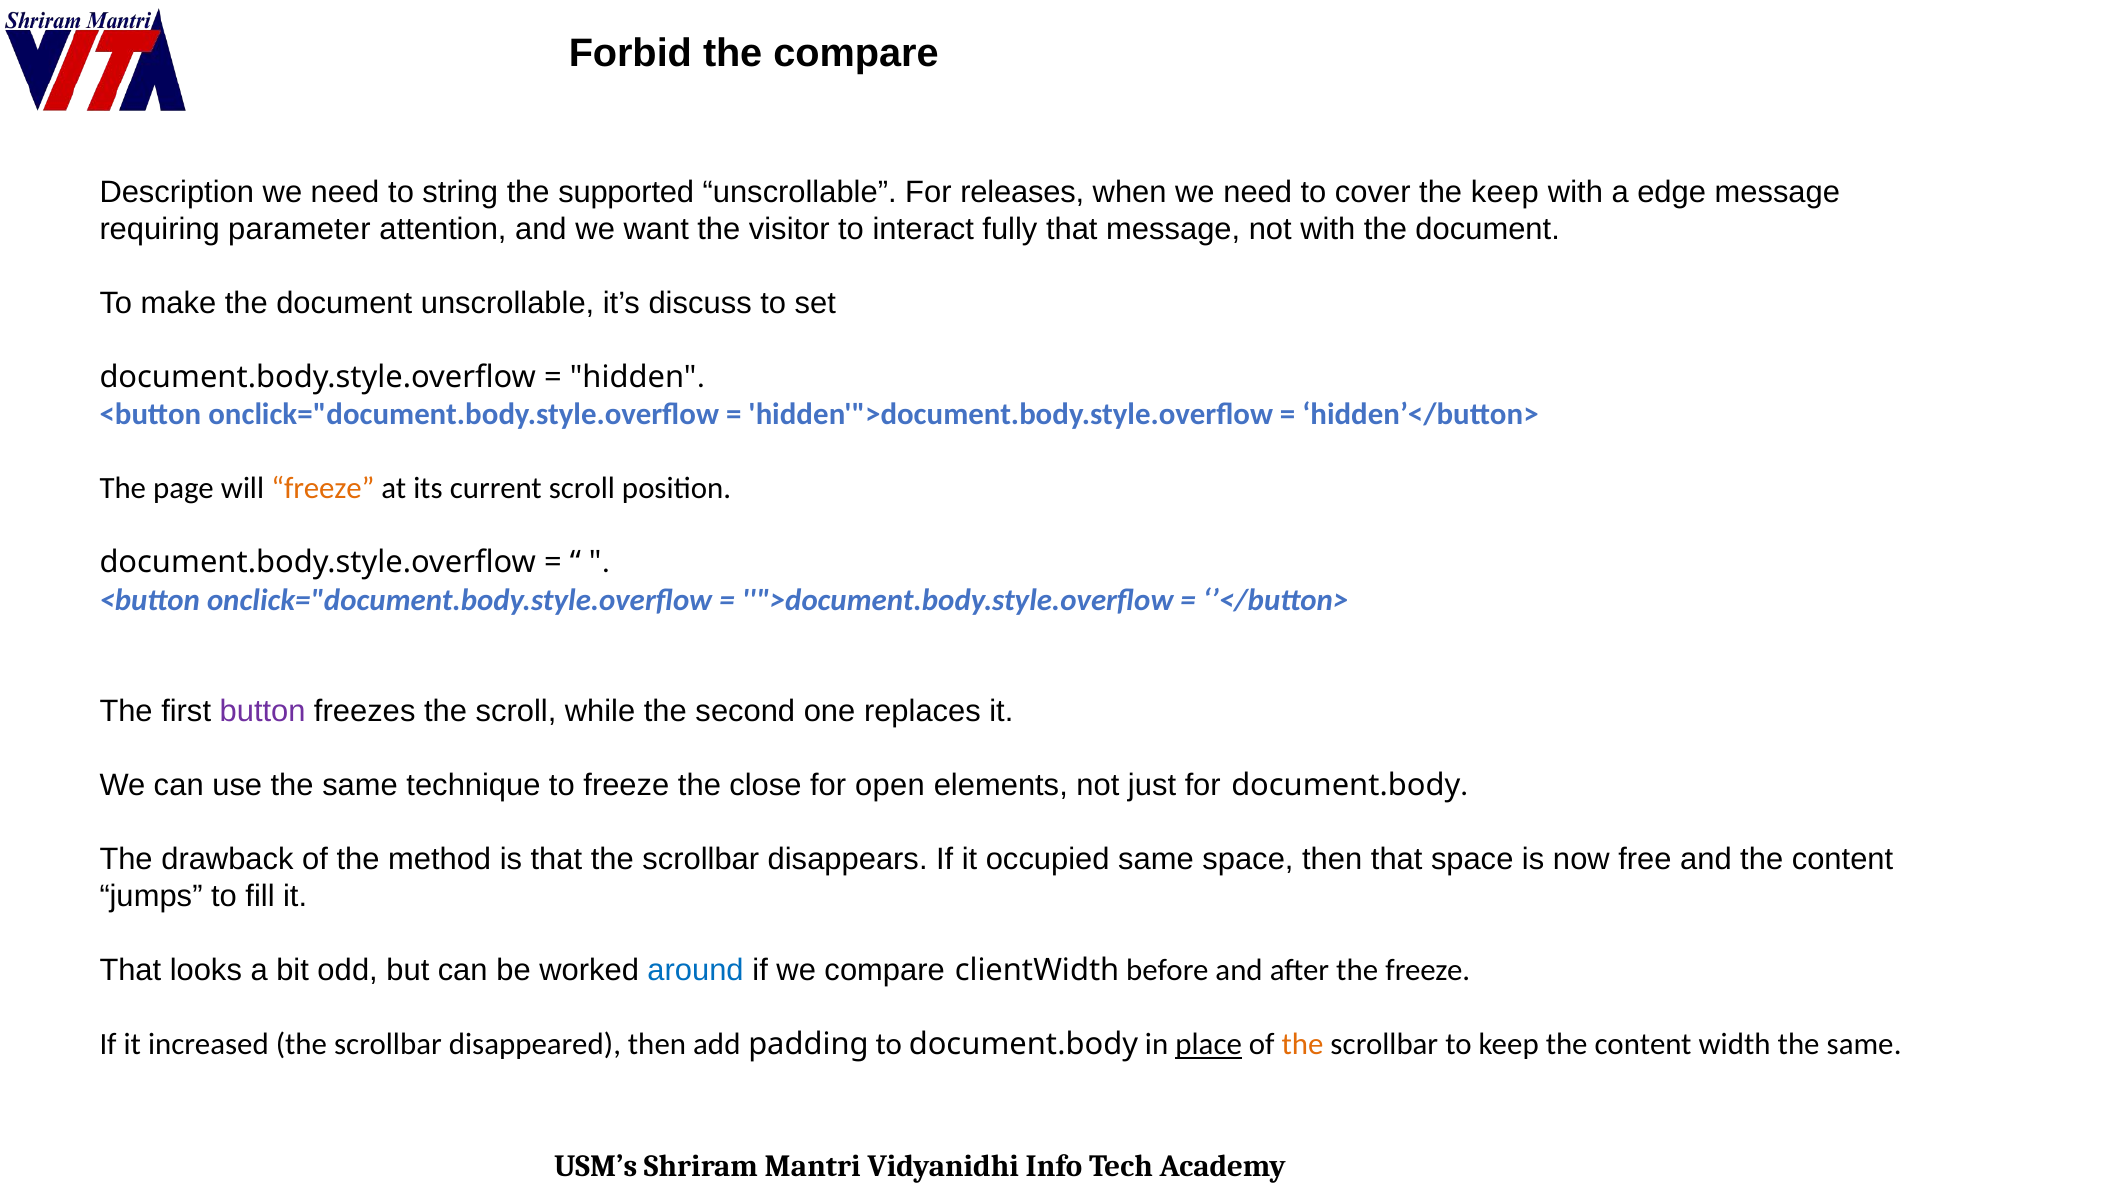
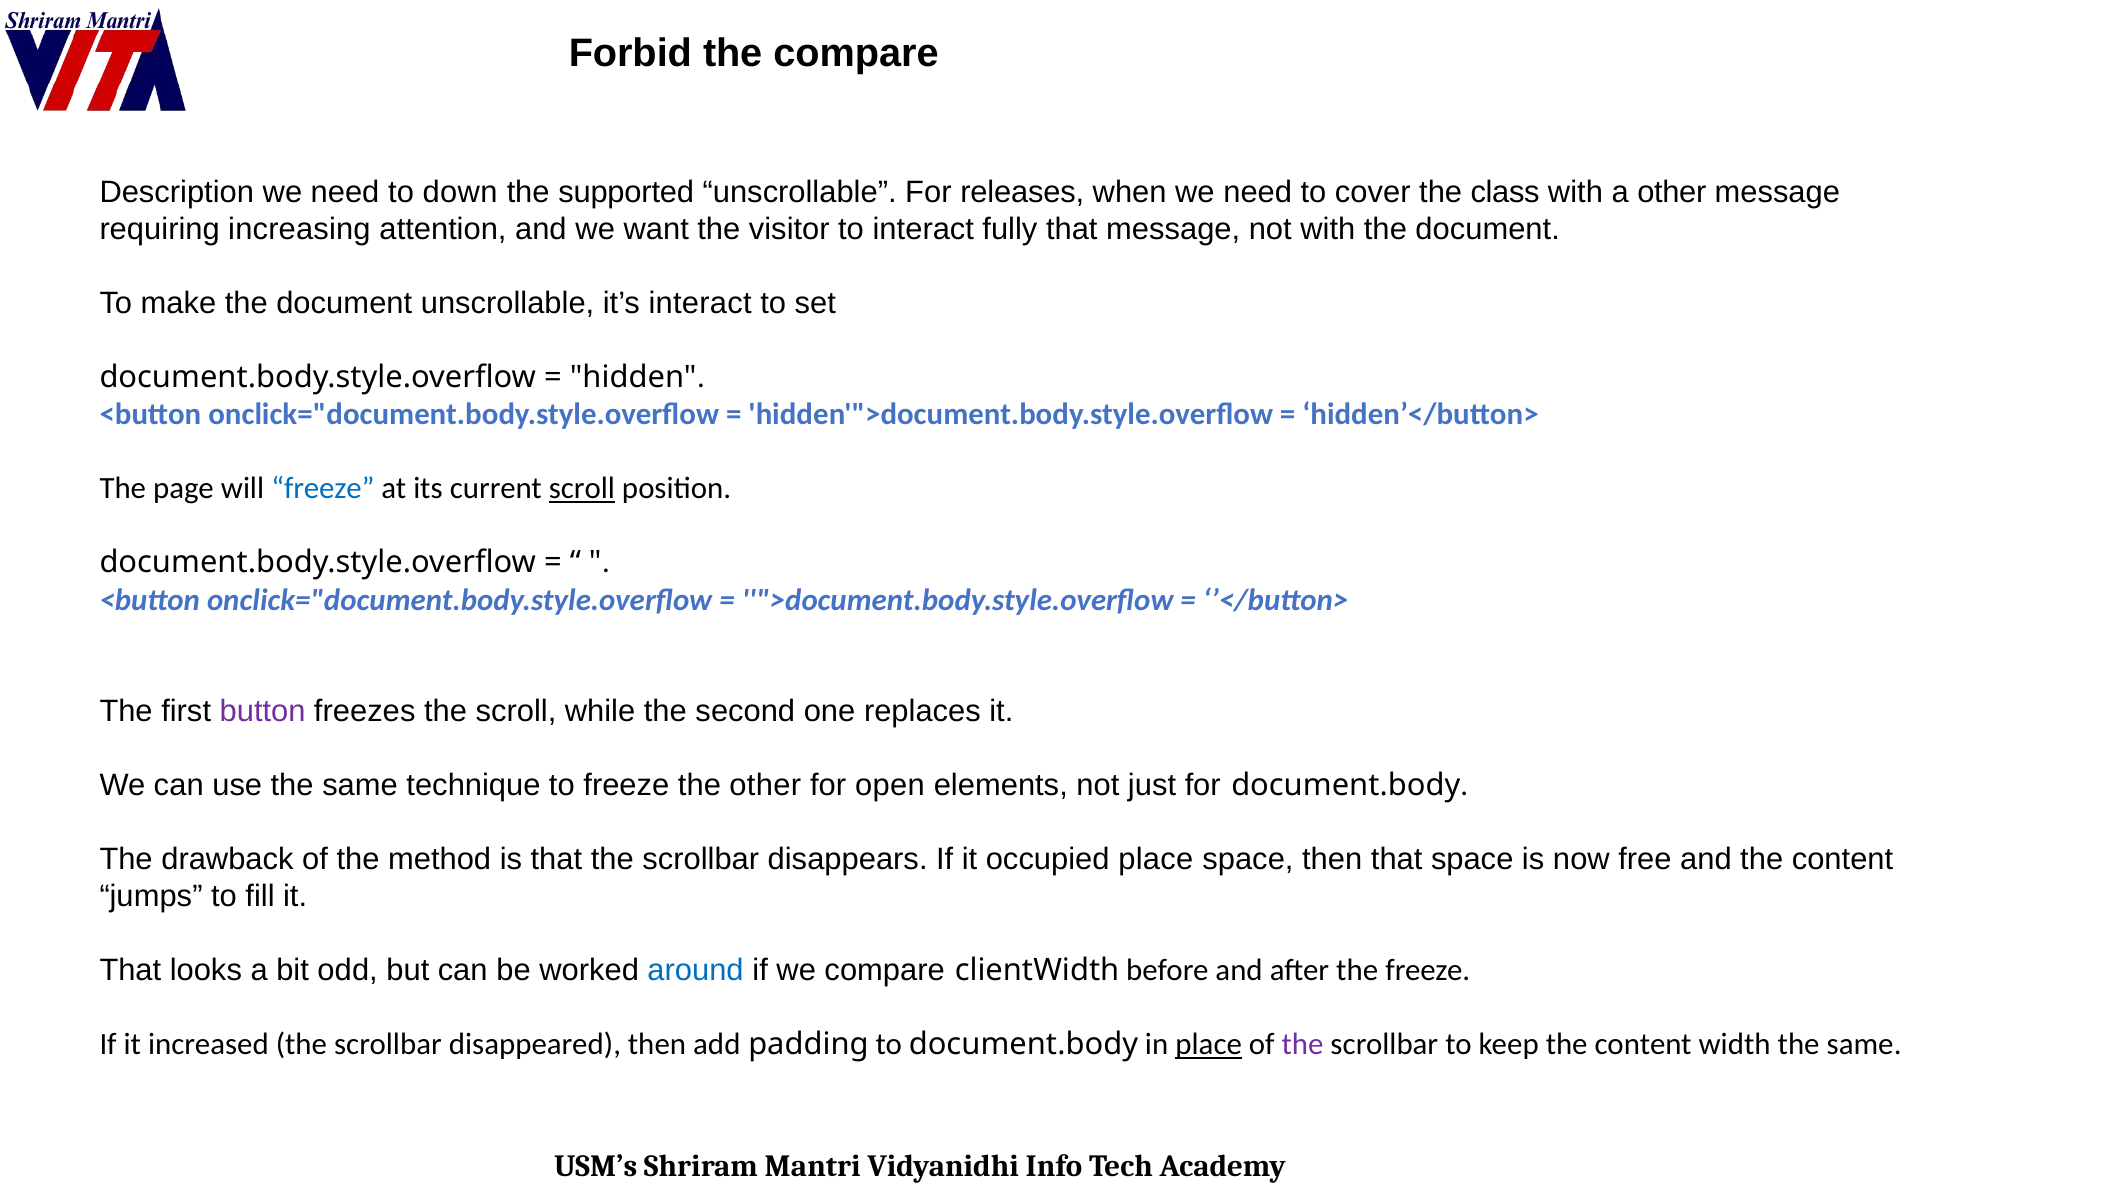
string: string -> down
the keep: keep -> class
a edge: edge -> other
parameter: parameter -> increasing
it’s discuss: discuss -> interact
freeze at (323, 489) colour: orange -> blue
scroll at (582, 489) underline: none -> present
the close: close -> other
occupied same: same -> place
the at (1303, 1045) colour: orange -> purple
